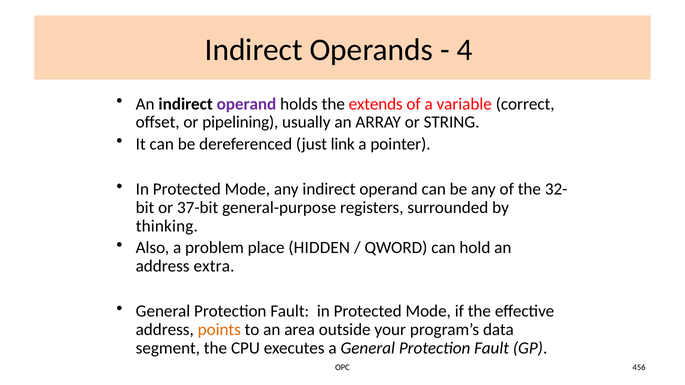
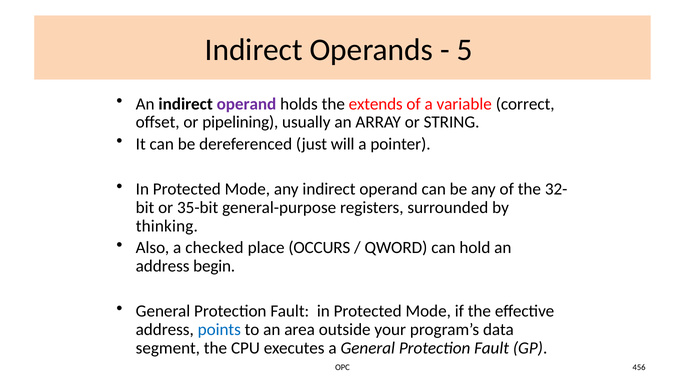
4: 4 -> 5
link: link -> will
37-bit: 37-bit -> 35-bit
problem: problem -> checked
HIDDEN: HIDDEN -> OCCURS
extra: extra -> begin
points colour: orange -> blue
